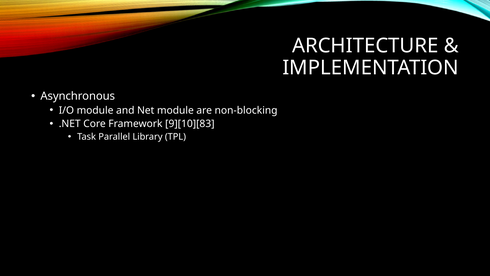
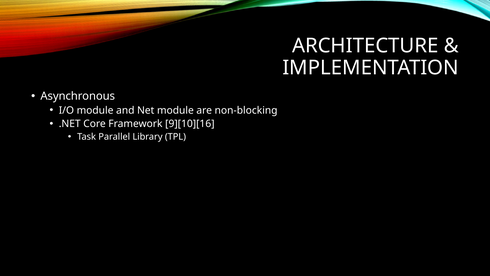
9][10][83: 9][10][83 -> 9][10][16
